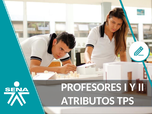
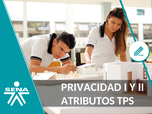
PROFESORES: PROFESORES -> PRIVACIDAD
